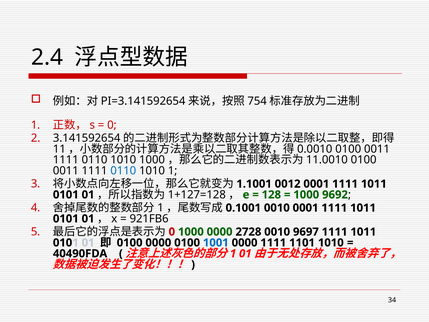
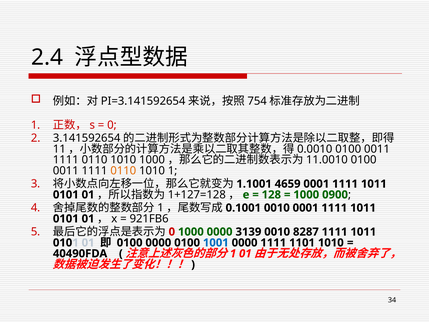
0110 at (123, 171) colour: blue -> orange
0012: 0012 -> 4659
9692: 9692 -> 0900
2728: 2728 -> 3139
9697: 9697 -> 8287
